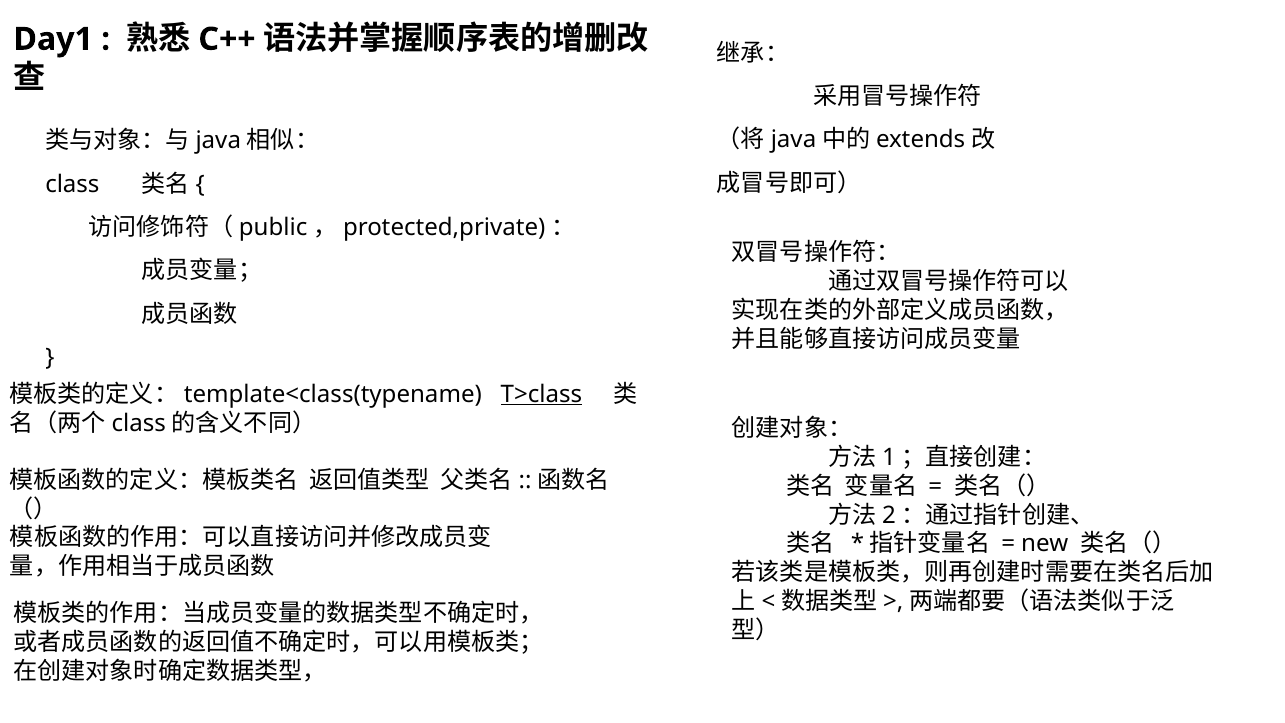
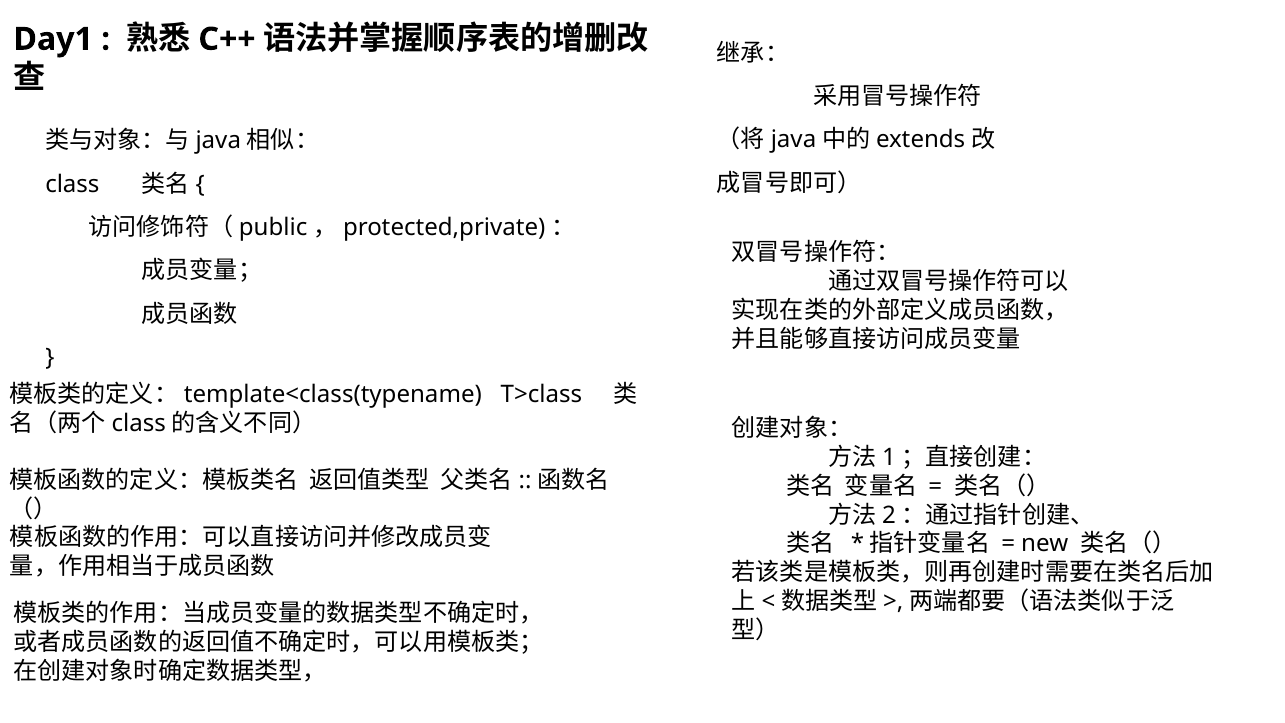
T>class underline: present -> none
